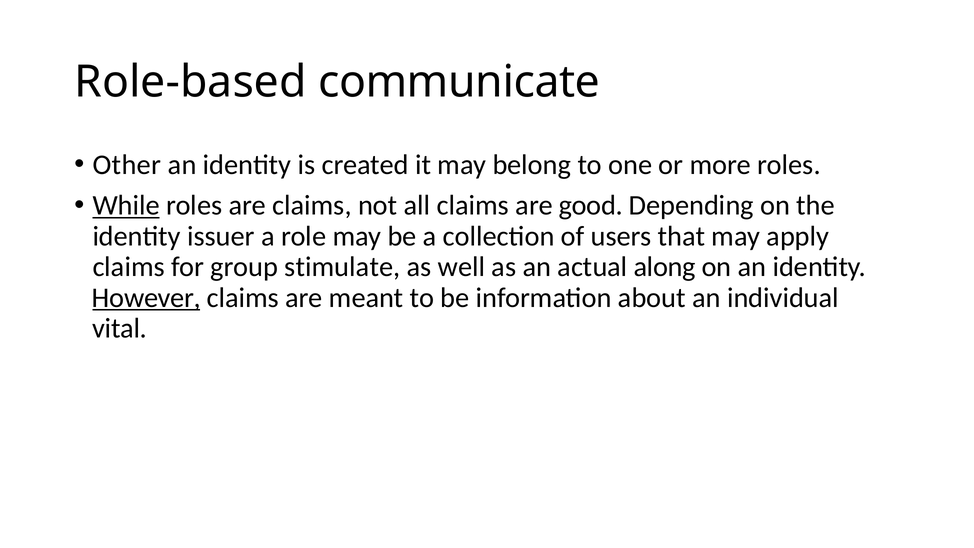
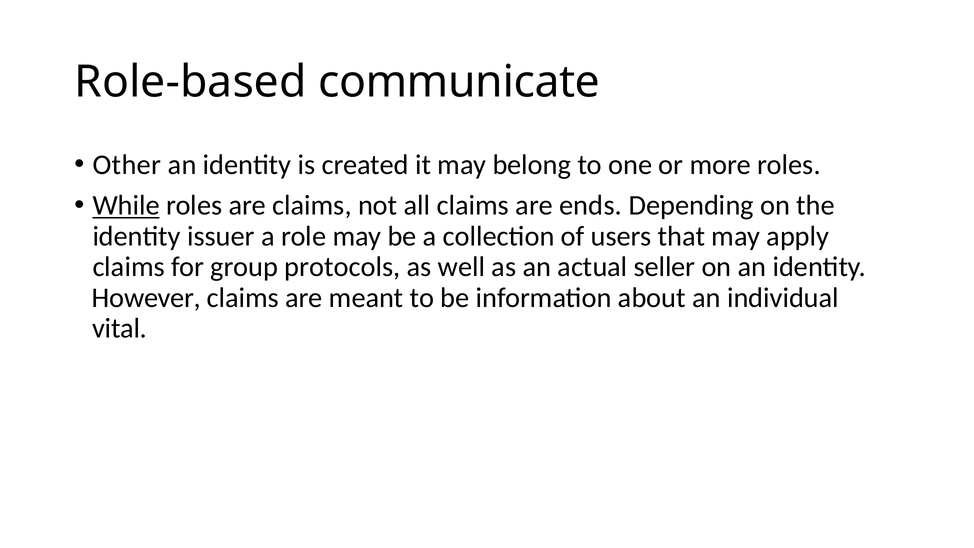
good: good -> ends
stimulate: stimulate -> protocols
along: along -> seller
However underline: present -> none
